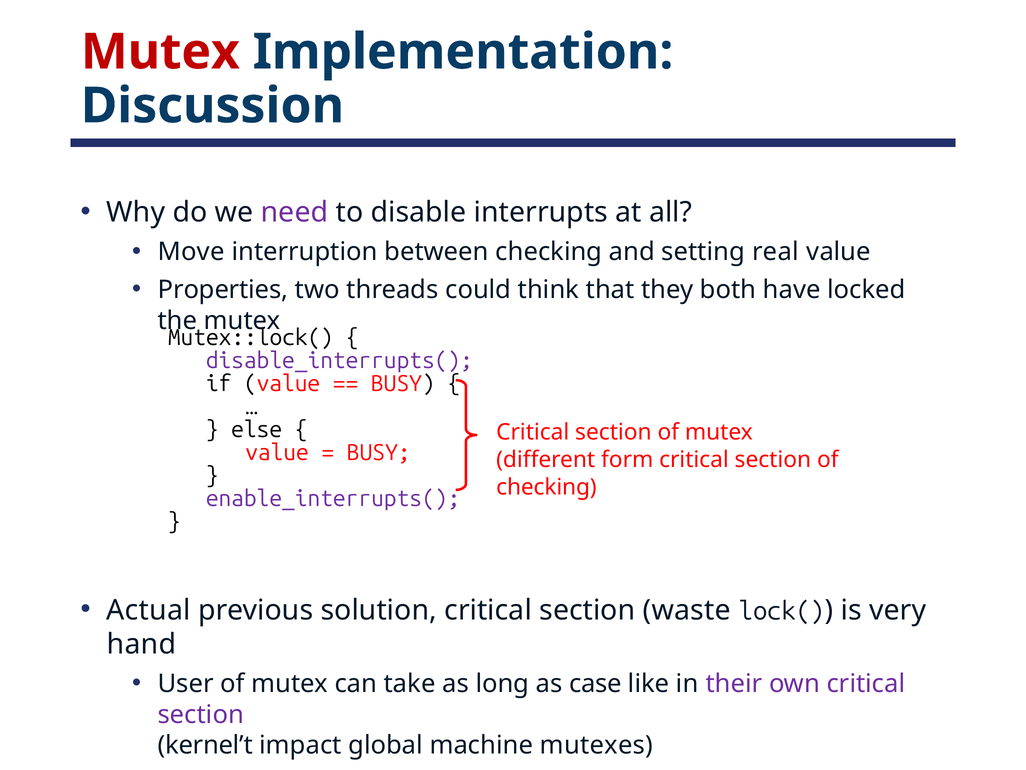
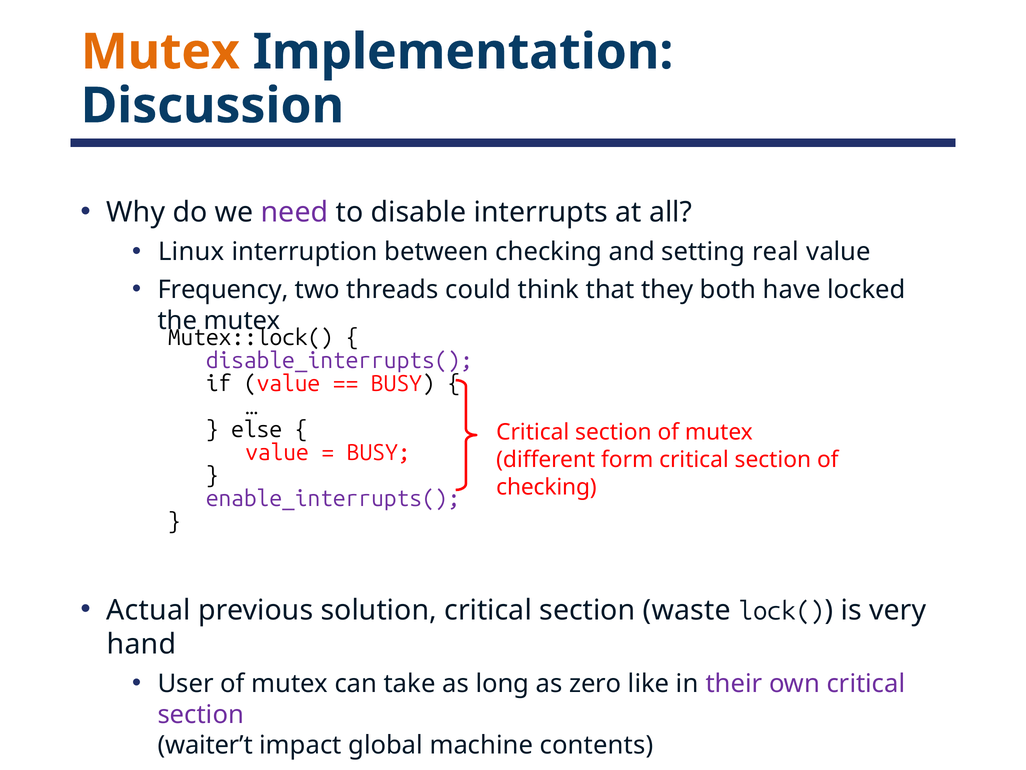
Mutex at (160, 52) colour: red -> orange
Move: Move -> Linux
Properties: Properties -> Frequency
case: case -> zero
kernel’t: kernel’t -> waiter’t
mutexes: mutexes -> contents
